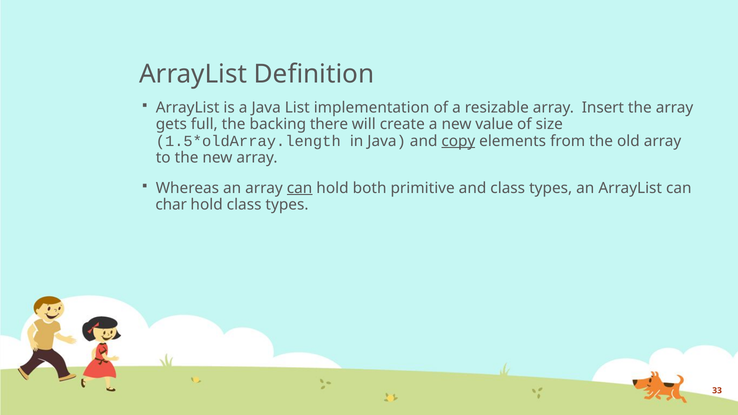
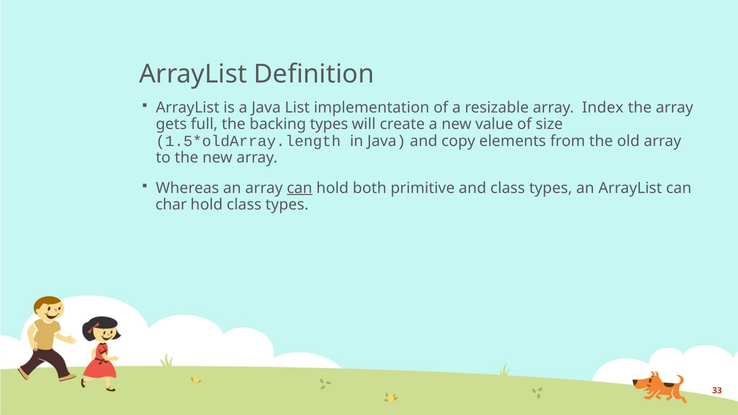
Insert: Insert -> Index
backing there: there -> types
copy underline: present -> none
